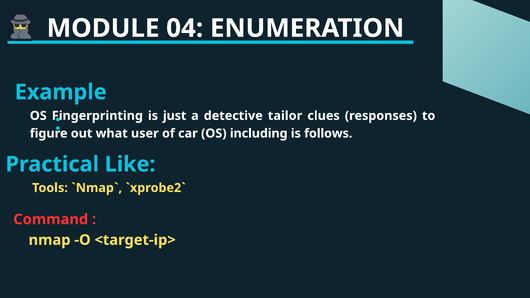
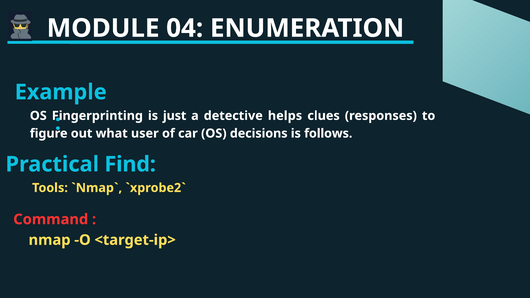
tailor: tailor -> helps
including: including -> decisions
Like: Like -> Find
